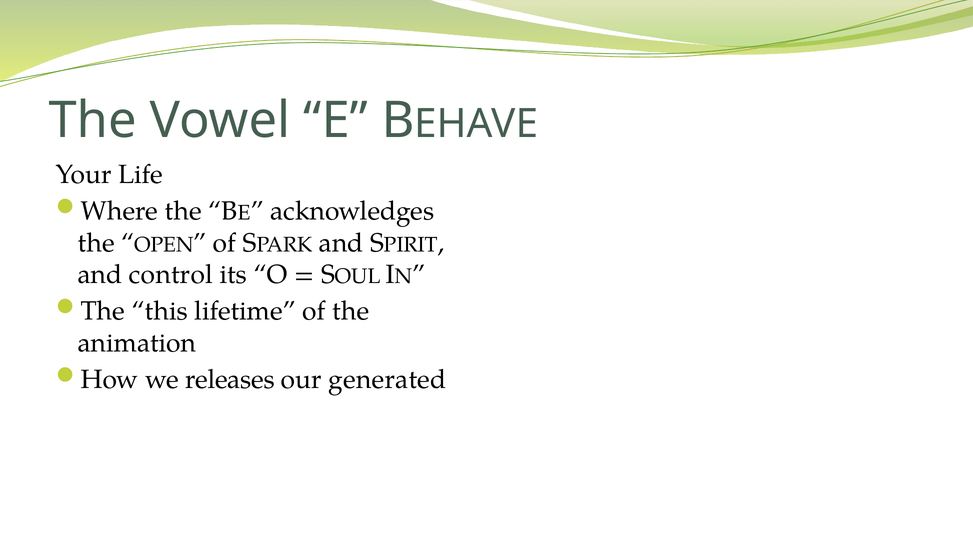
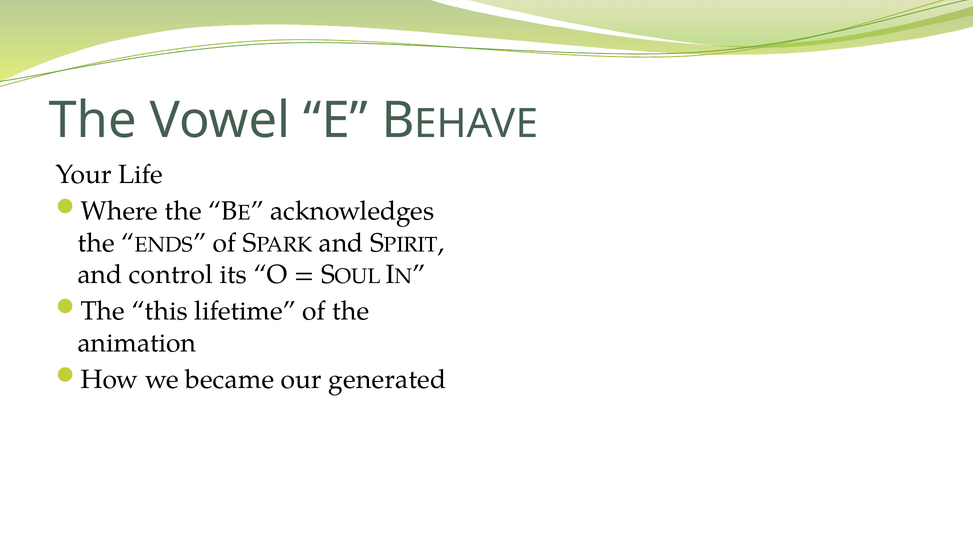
OPEN: OPEN -> ENDS
releases: releases -> became
